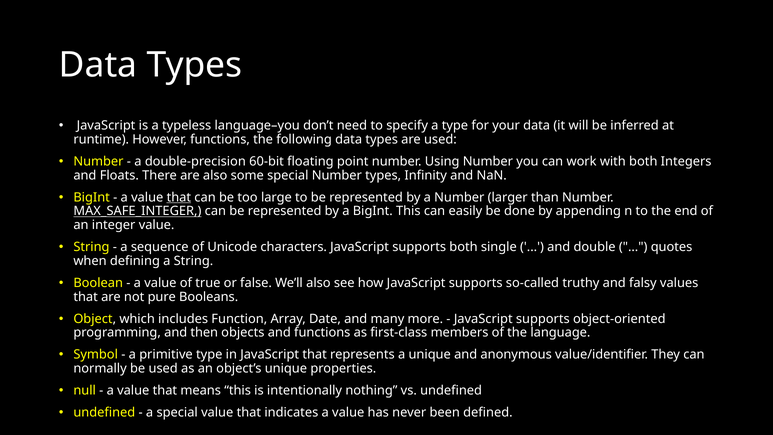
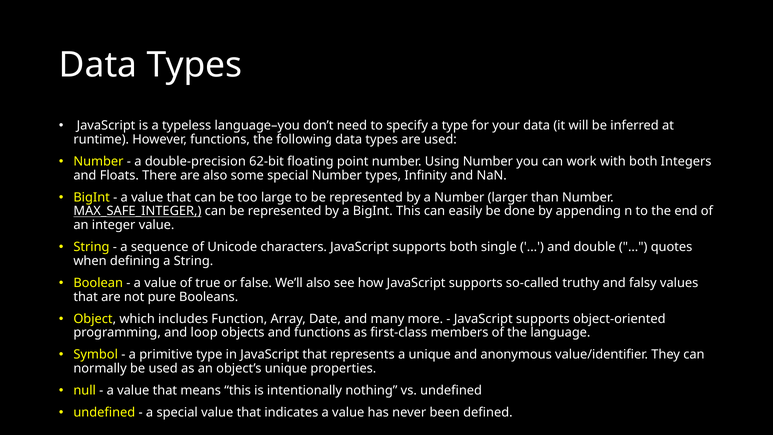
60-bit: 60-bit -> 62-bit
that at (179, 197) underline: present -> none
then: then -> loop
